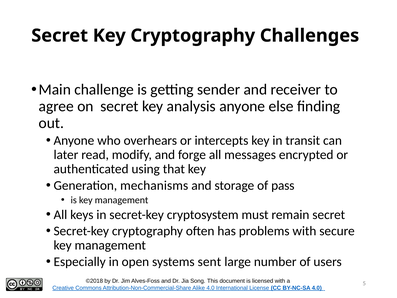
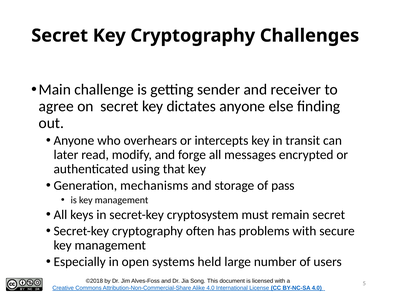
analysis: analysis -> dictates
sent: sent -> held
